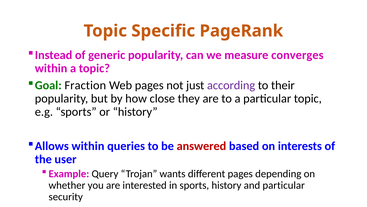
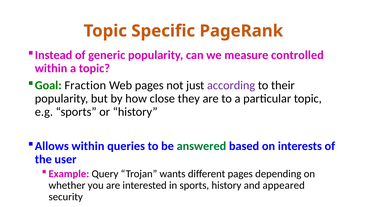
converges: converges -> controlled
answered colour: red -> green
and particular: particular -> appeared
